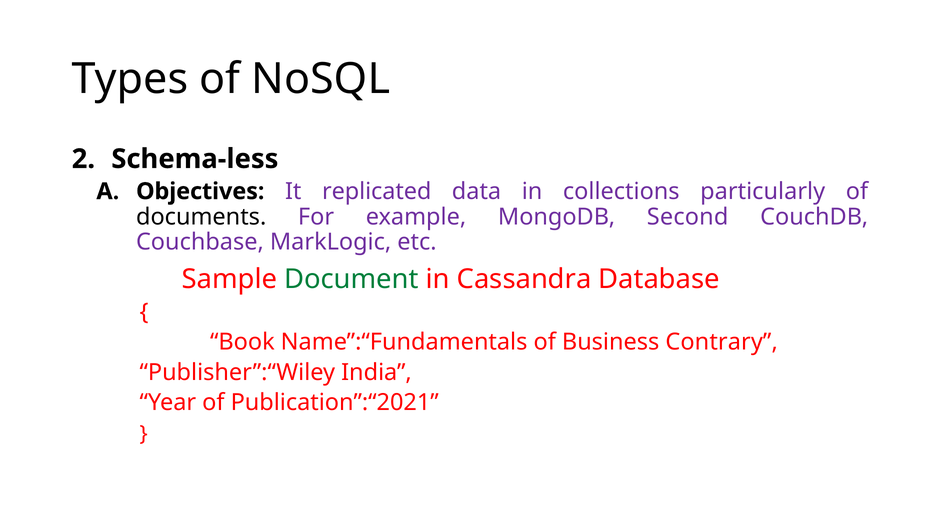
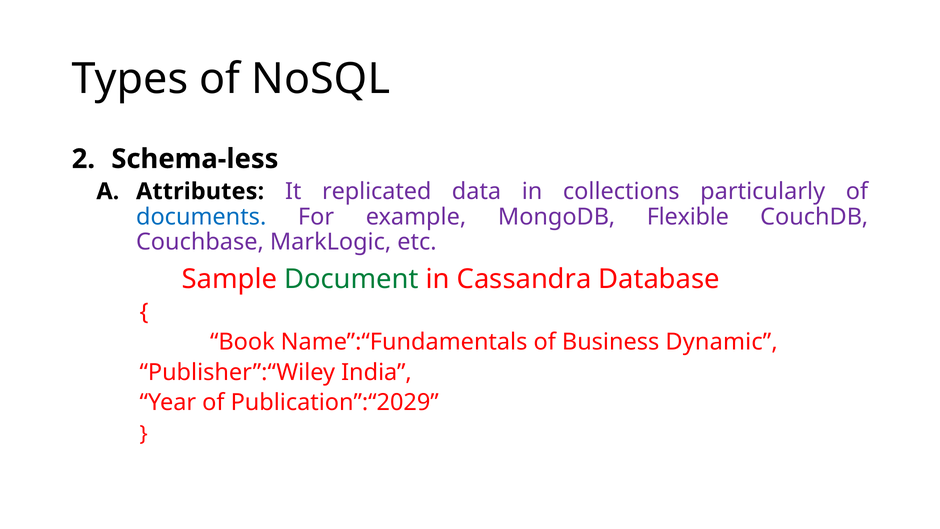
Objectives: Objectives -> Attributes
documents colour: black -> blue
Second: Second -> Flexible
Contrary: Contrary -> Dynamic
Publication”:“2021: Publication”:“2021 -> Publication”:“2029
